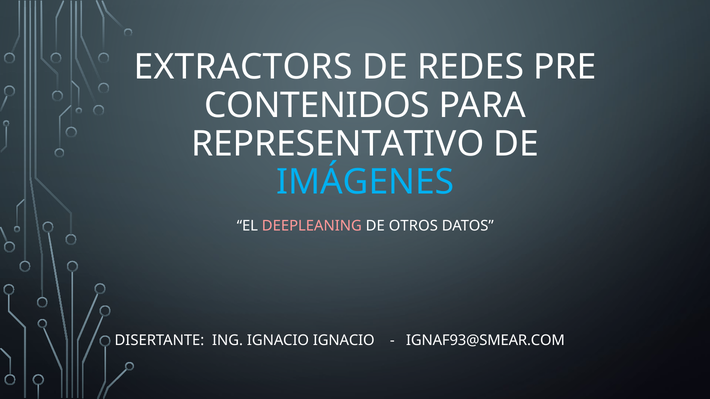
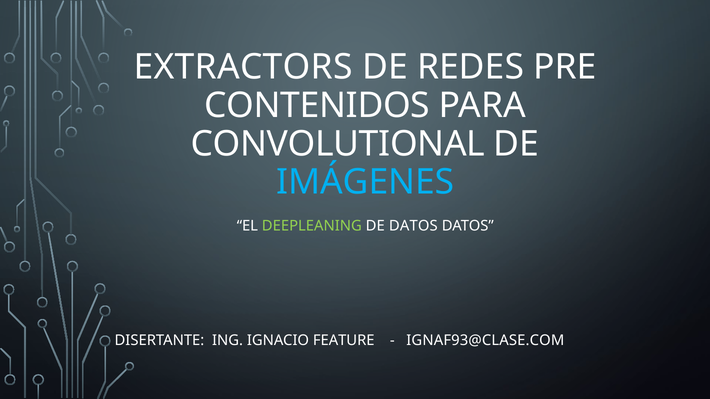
REPRESENTATIVO: REPRESENTATIVO -> CONVOLUTIONAL
DEEPLEANING colour: pink -> light green
DE OTROS: OTROS -> DATOS
IGNACIO IGNACIO: IGNACIO -> FEATURE
IGNAF93@SMEAR.COM: IGNAF93@SMEAR.COM -> IGNAF93@CLASE.COM
